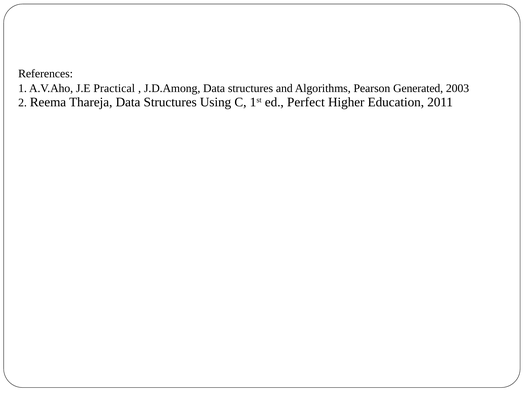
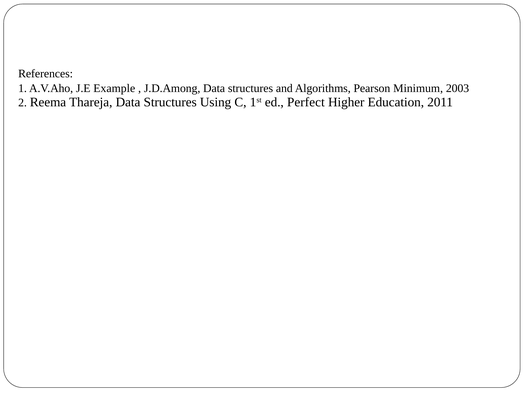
Practical: Practical -> Example
Generated: Generated -> Minimum
